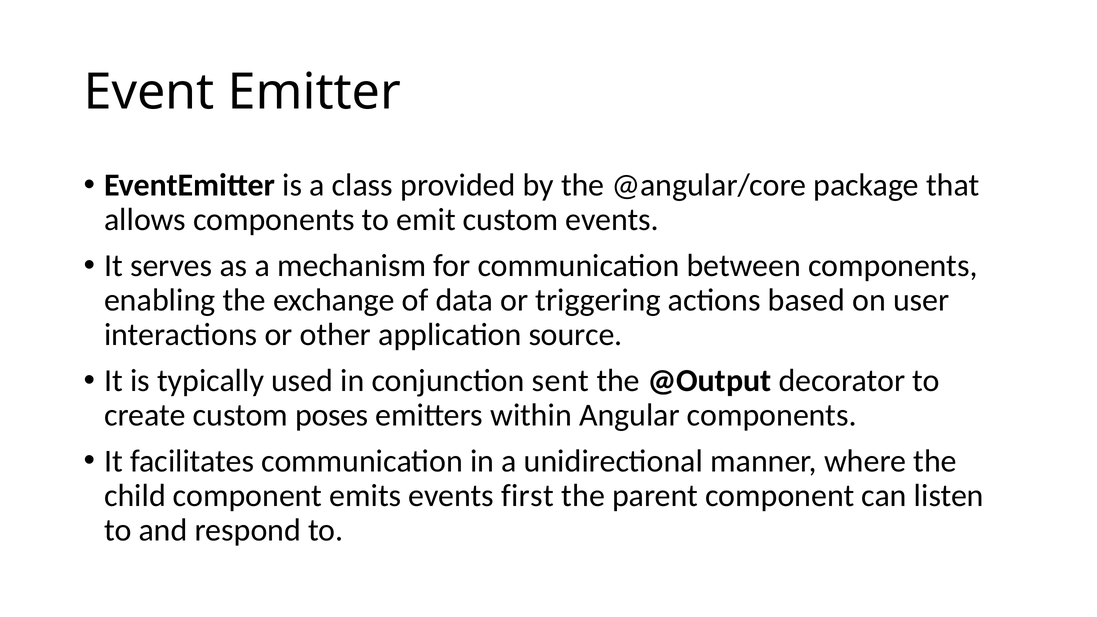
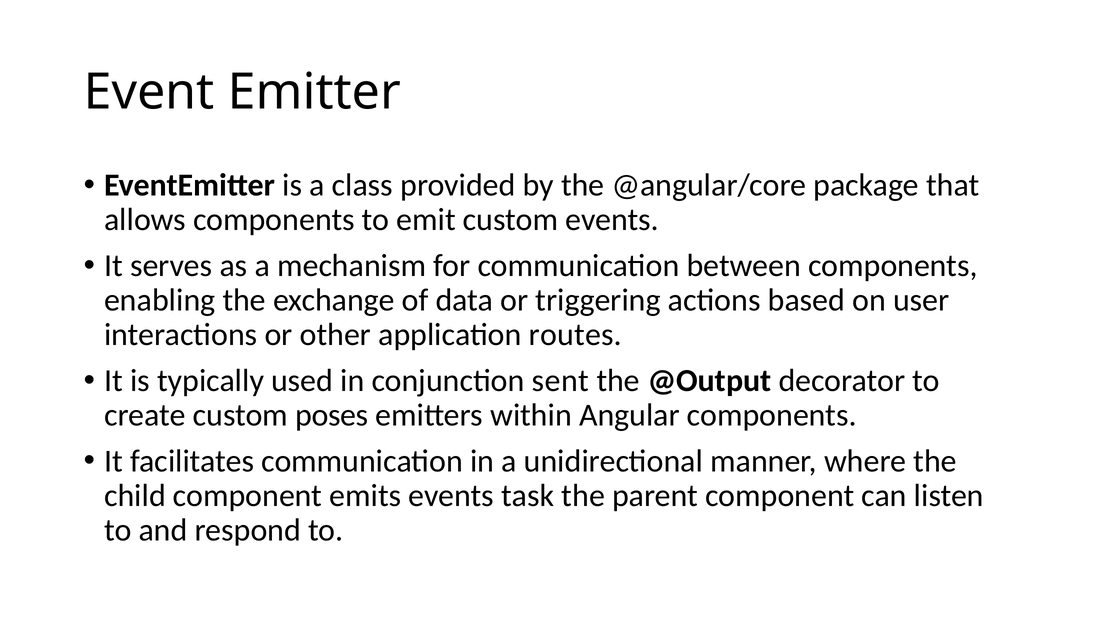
source: source -> routes
first: first -> task
